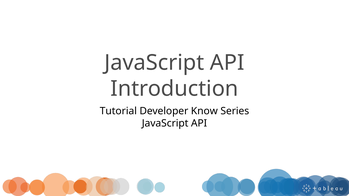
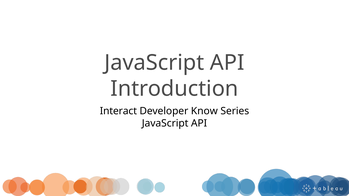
Tutorial: Tutorial -> Interact
